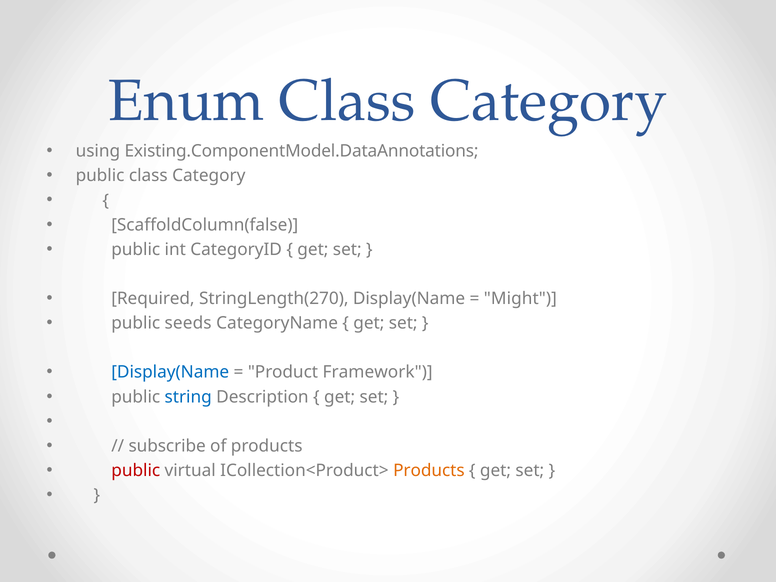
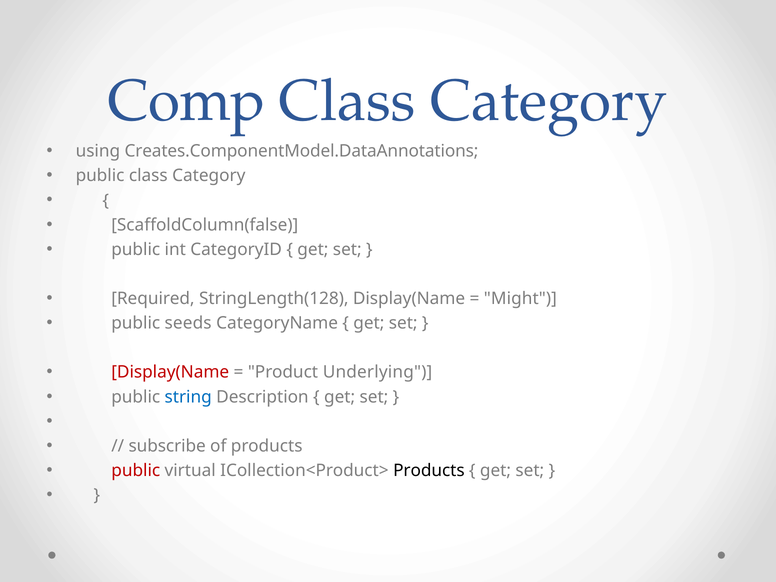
Enum: Enum -> Comp
Existing.ComponentModel.DataAnnotations: Existing.ComponentModel.DataAnnotations -> Creates.ComponentModel.DataAnnotations
StringLength(270: StringLength(270 -> StringLength(128
Display(Name at (170, 372) colour: blue -> red
Framework: Framework -> Underlying
Products at (429, 471) colour: orange -> black
